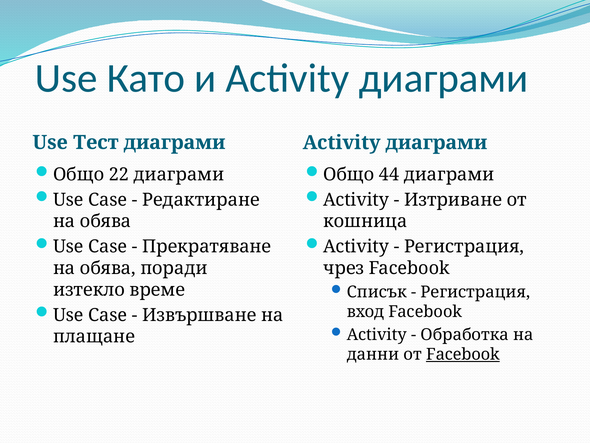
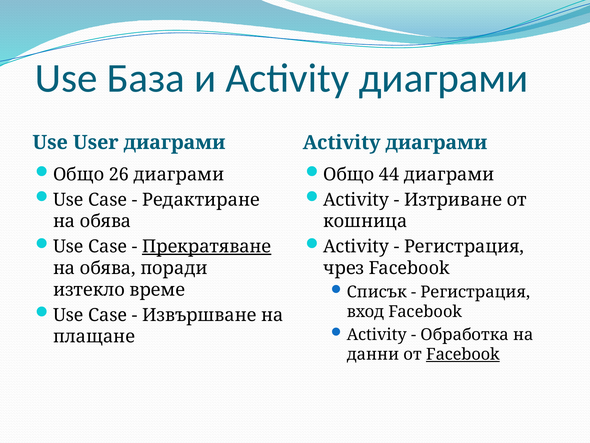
Като: Като -> База
Тест: Тест -> User
22: 22 -> 26
Прекратяване underline: none -> present
